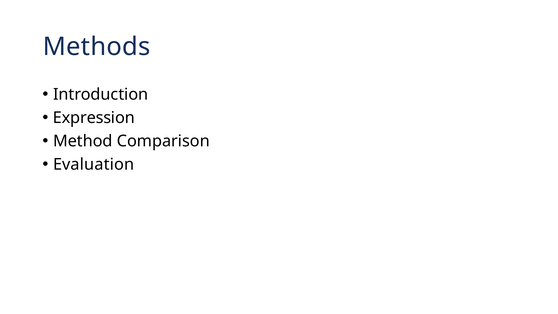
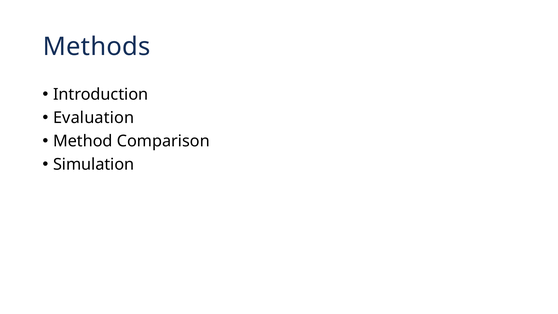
Expression: Expression -> Evaluation
Evaluation: Evaluation -> Simulation
